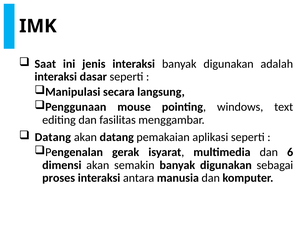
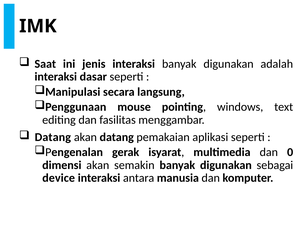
6: 6 -> 0
proses: proses -> device
